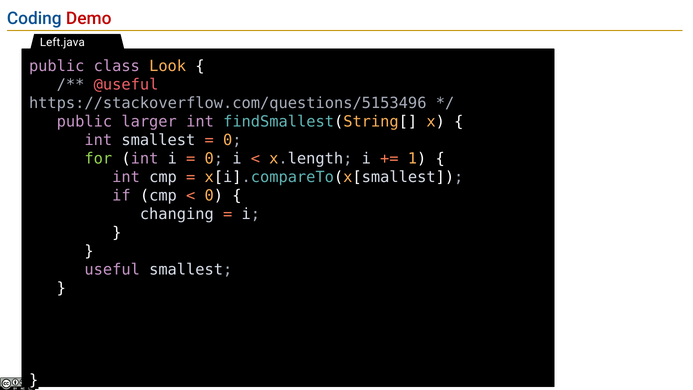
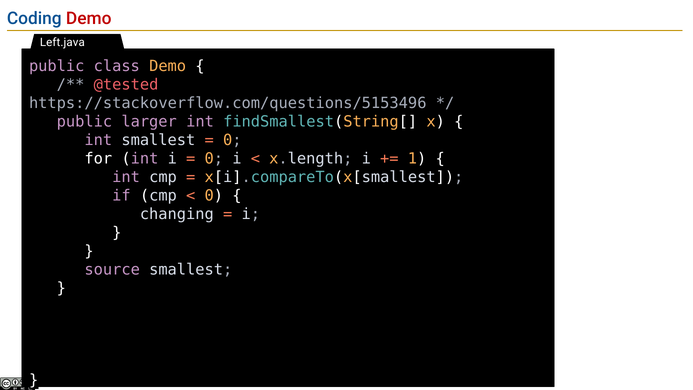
class Look: Look -> Demo
@useful: @useful -> @tested
for colour: light green -> white
useful: useful -> source
